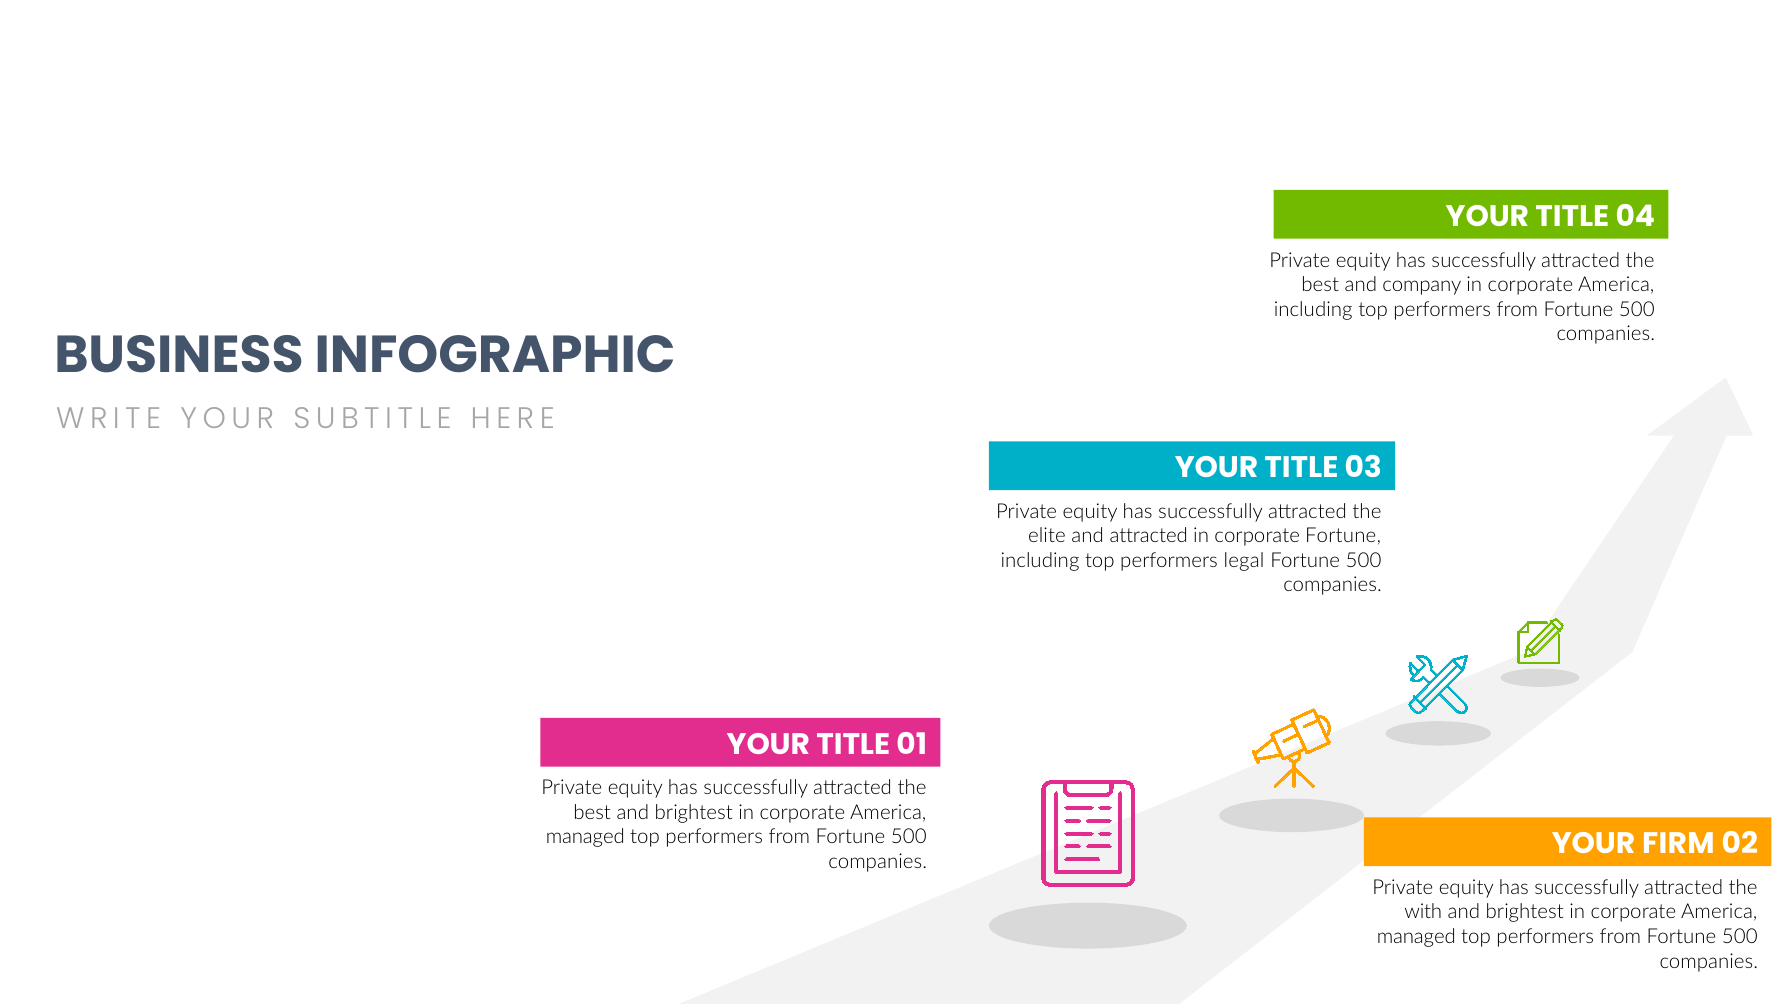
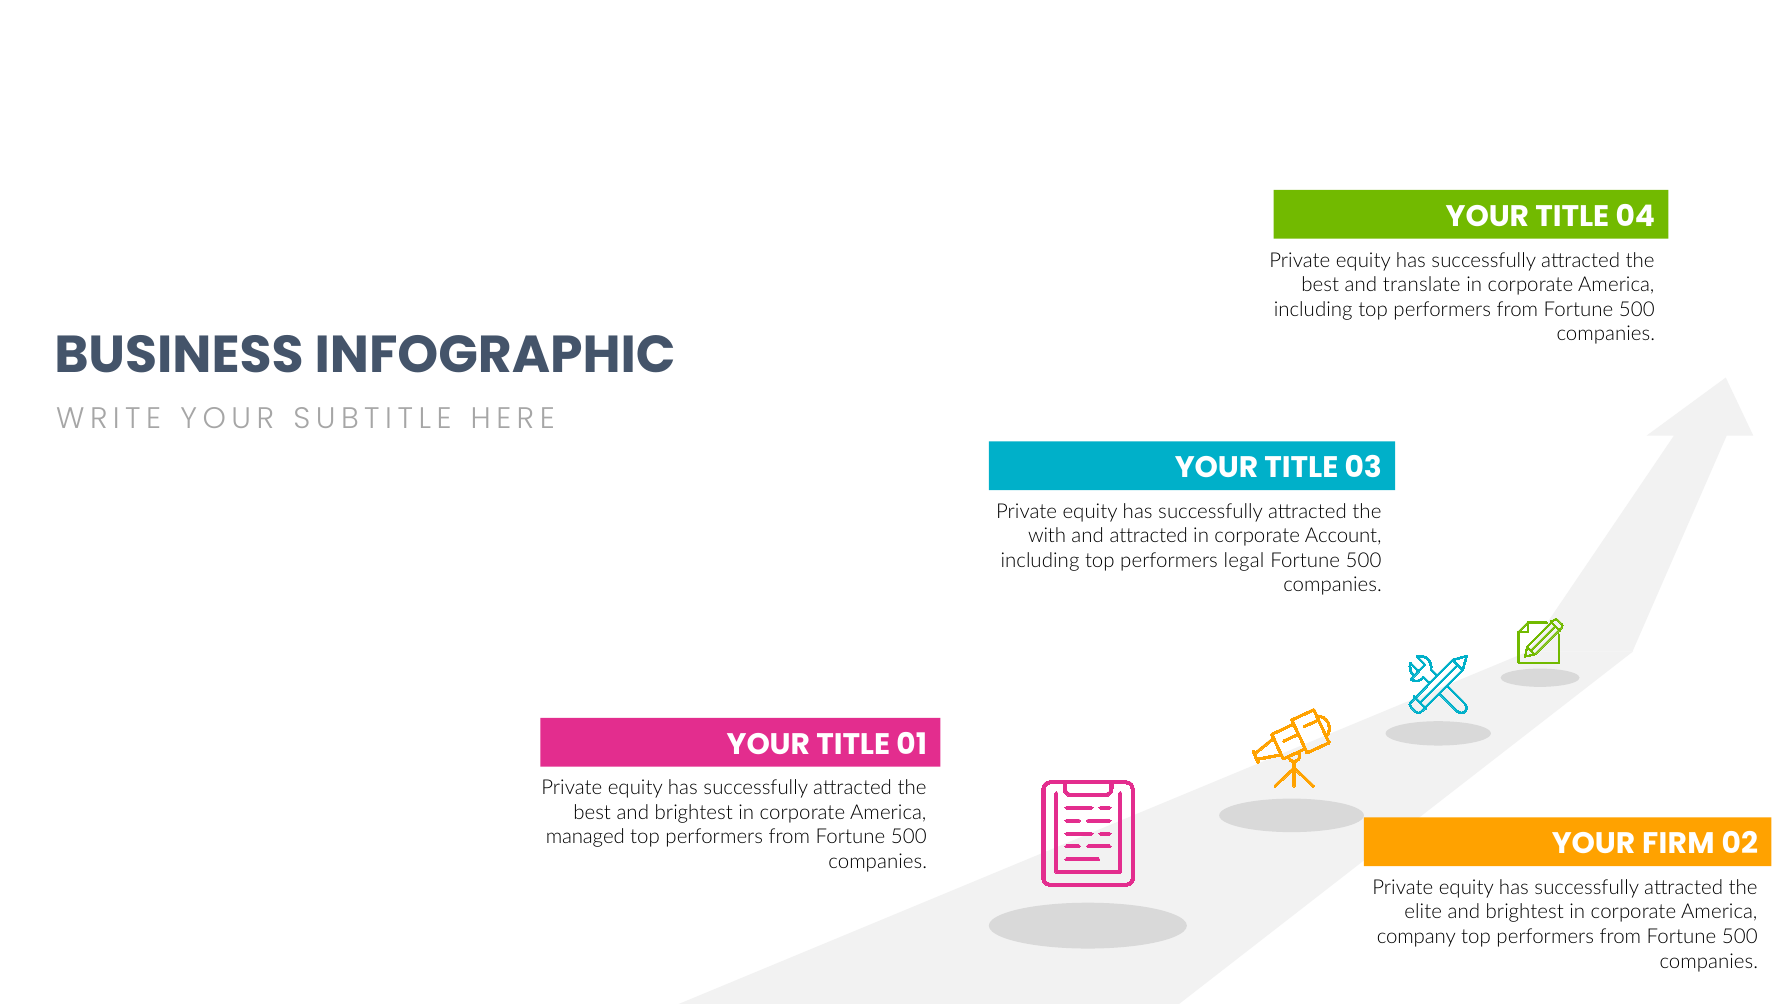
company: company -> translate
elite: elite -> with
corporate Fortune: Fortune -> Account
with: with -> elite
managed at (1416, 937): managed -> company
